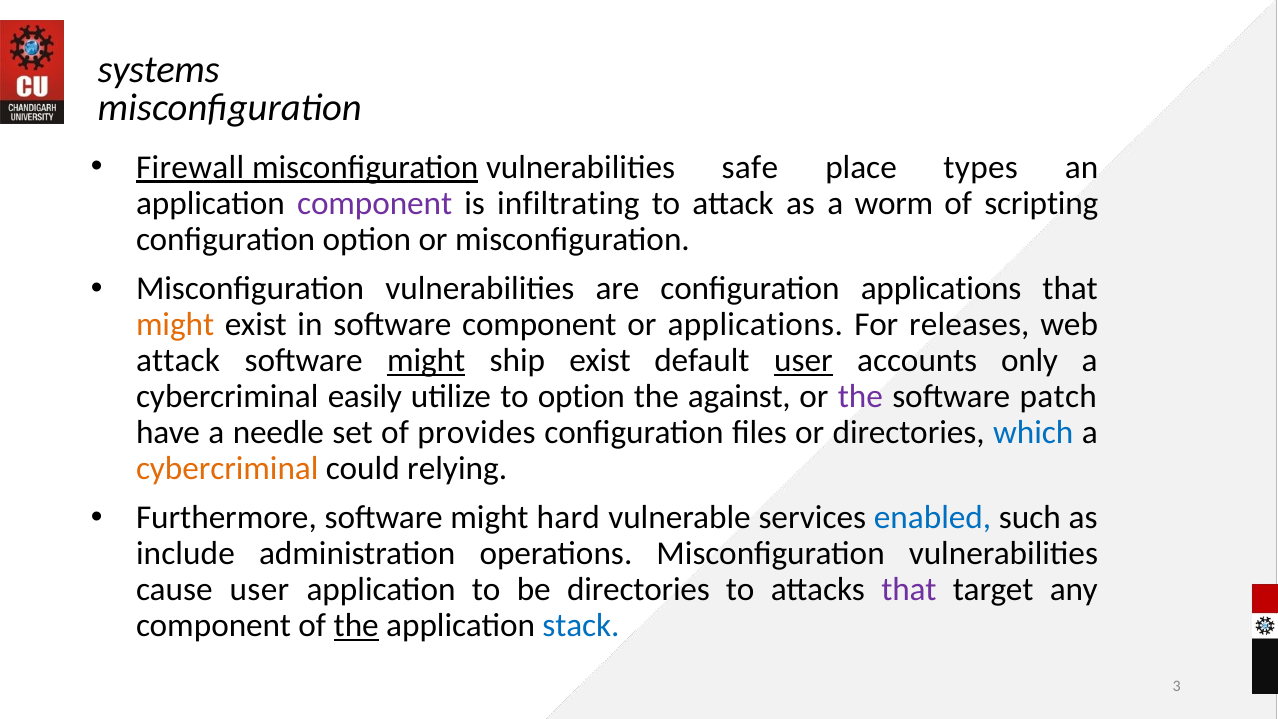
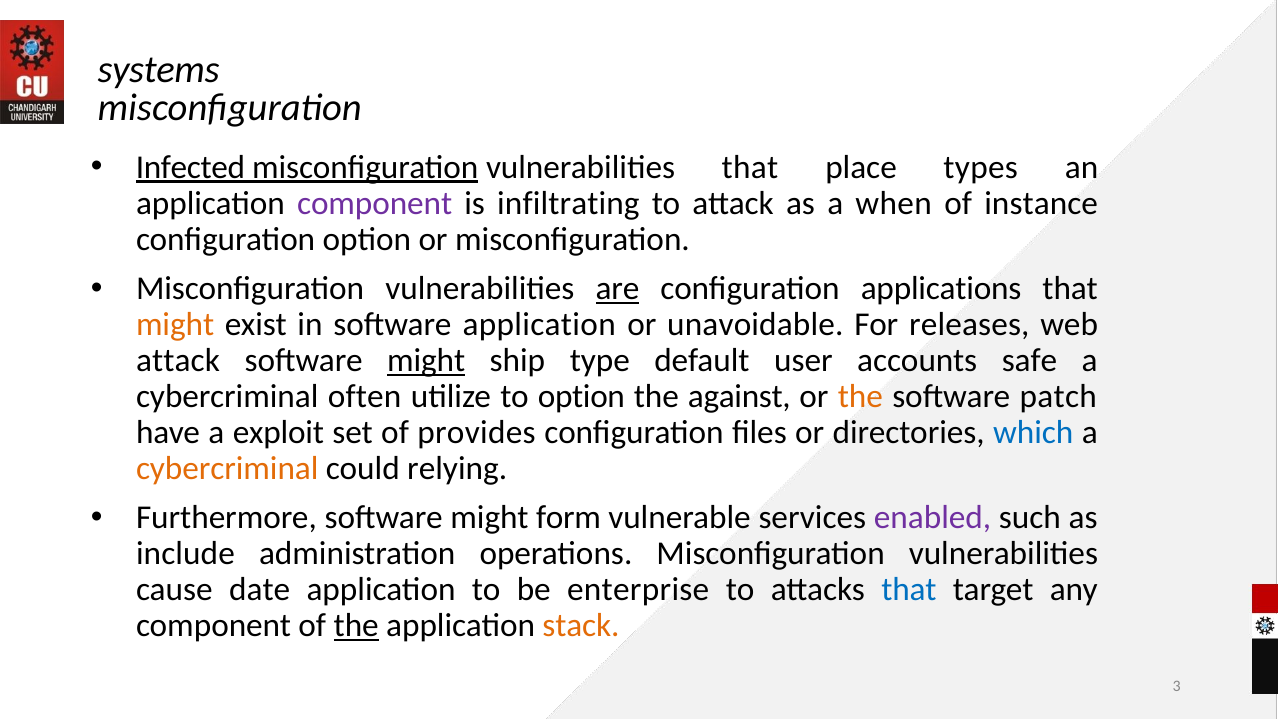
Firewall: Firewall -> Infected
vulnerabilities safe: safe -> that
worm: worm -> when
scripting: scripting -> instance
are underline: none -> present
software component: component -> application
or applications: applications -> unavoidable
ship exist: exist -> type
user at (803, 360) underline: present -> none
only: only -> safe
easily: easily -> often
the at (860, 396) colour: purple -> orange
needle: needle -> exploit
hard: hard -> form
enabled colour: blue -> purple
cause user: user -> date
be directories: directories -> enterprise
that at (909, 589) colour: purple -> blue
stack colour: blue -> orange
